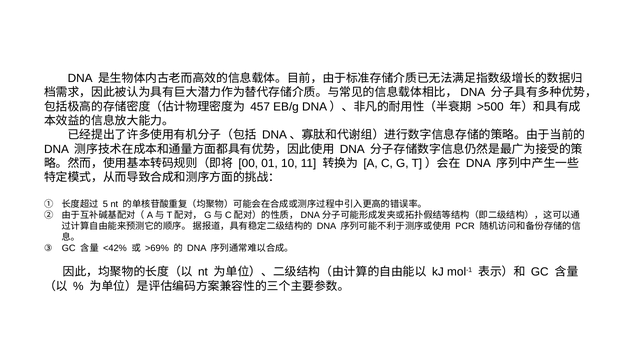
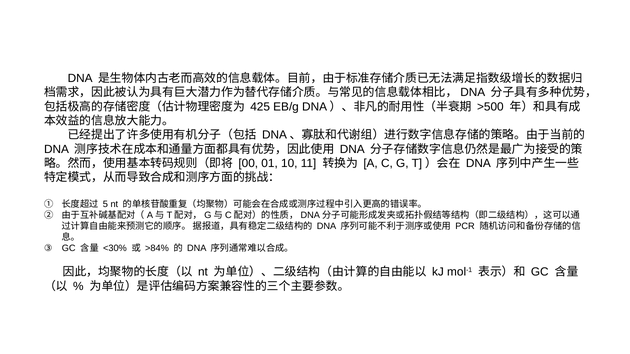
457: 457 -> 425
<42%: <42% -> <30%
>69%: >69% -> >84%
